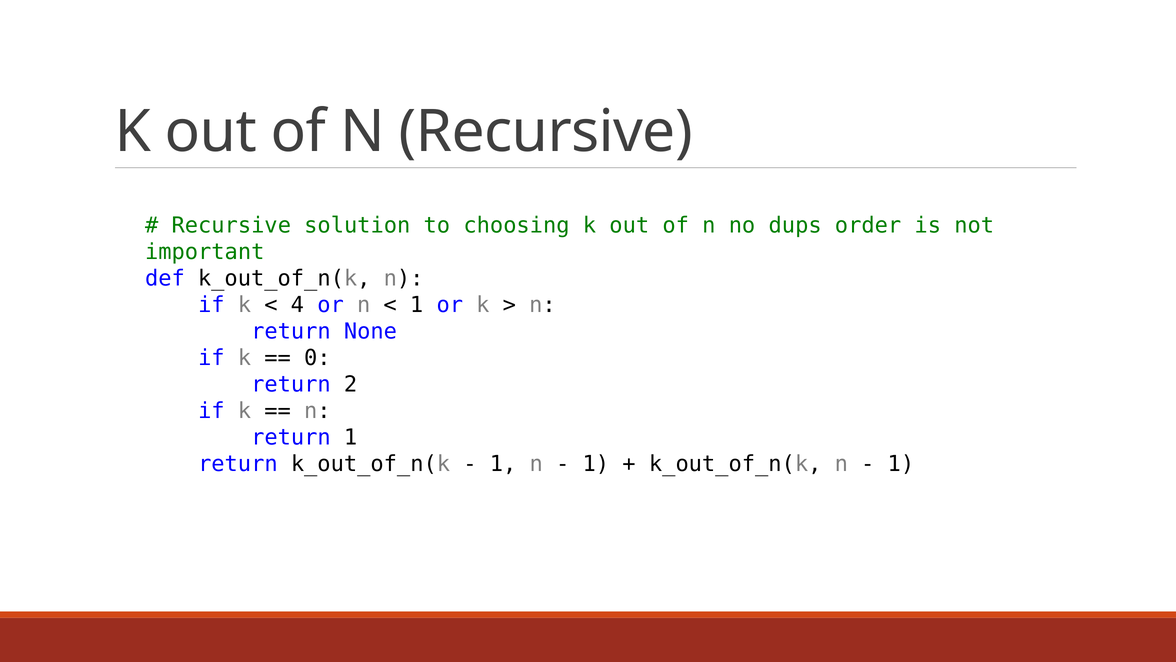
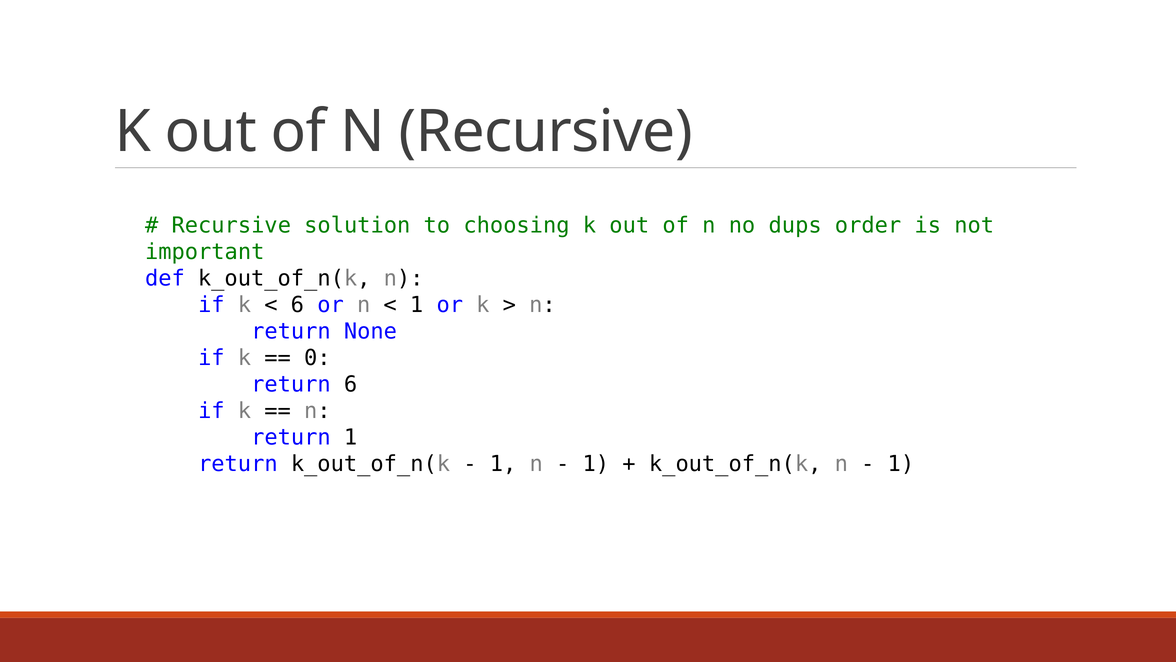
4 at (297, 305): 4 -> 6
return 2: 2 -> 6
